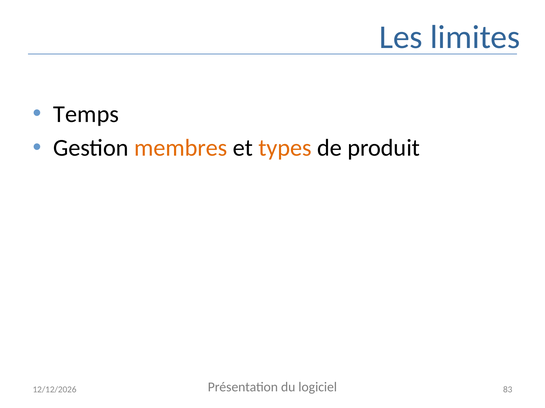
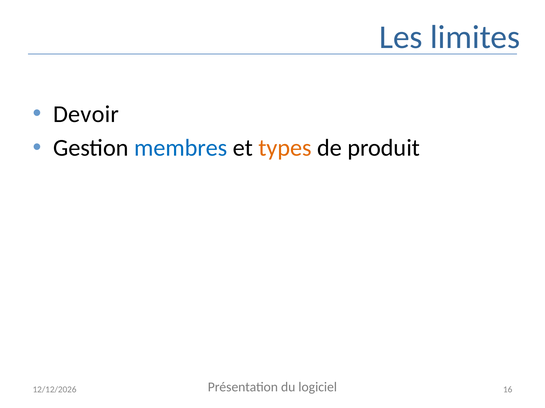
Temps: Temps -> Devoir
membres colour: orange -> blue
83: 83 -> 16
